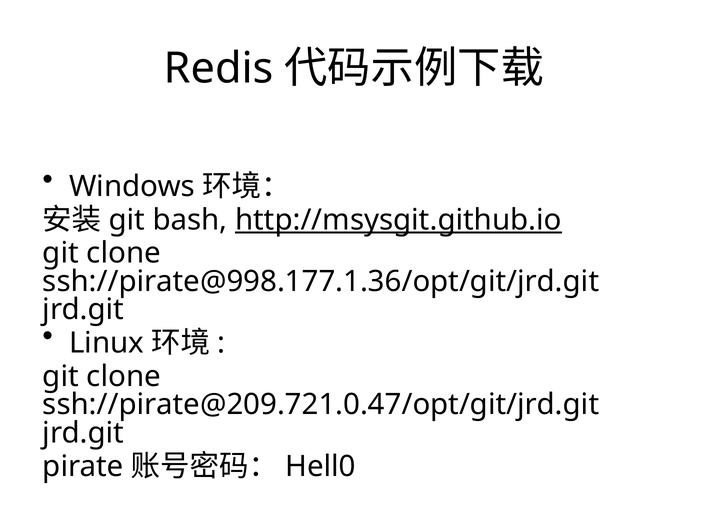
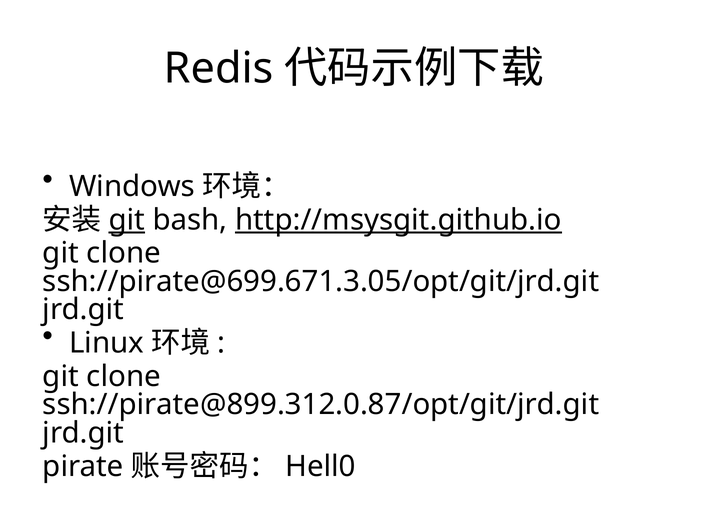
git at (127, 220) underline: none -> present
ssh://pirate@998.177.1.36/opt/git/jrd.git: ssh://pirate@998.177.1.36/opt/git/jrd.git -> ssh://pirate@699.671.3.05/opt/git/jrd.git
ssh://pirate@209.721.0.47/opt/git/jrd.git: ssh://pirate@209.721.0.47/opt/git/jrd.git -> ssh://pirate@899.312.0.87/opt/git/jrd.git
